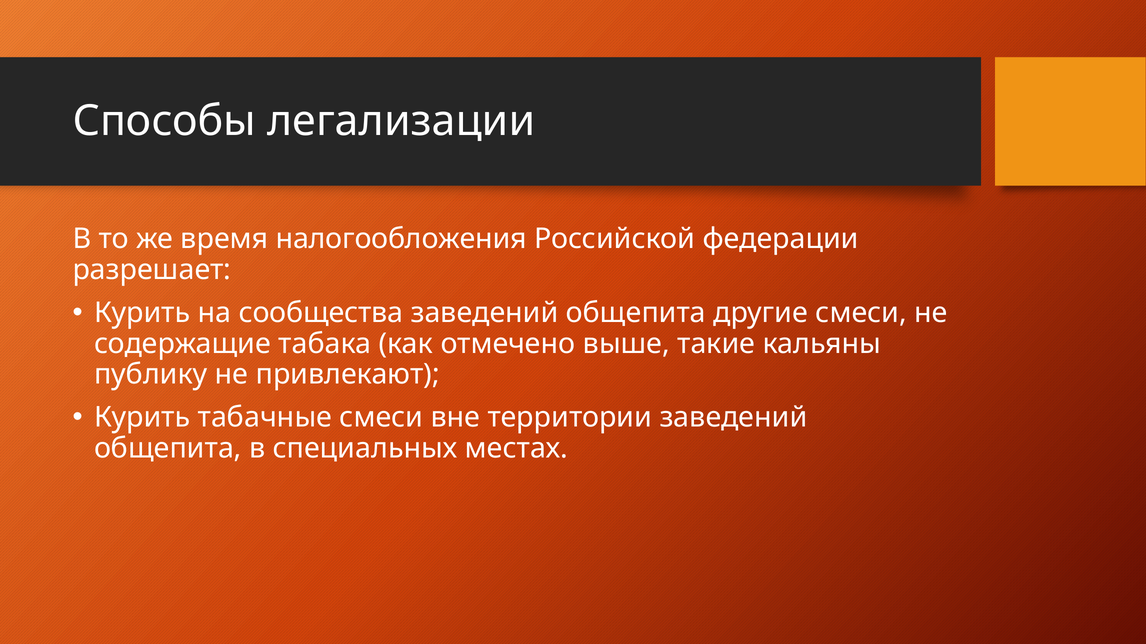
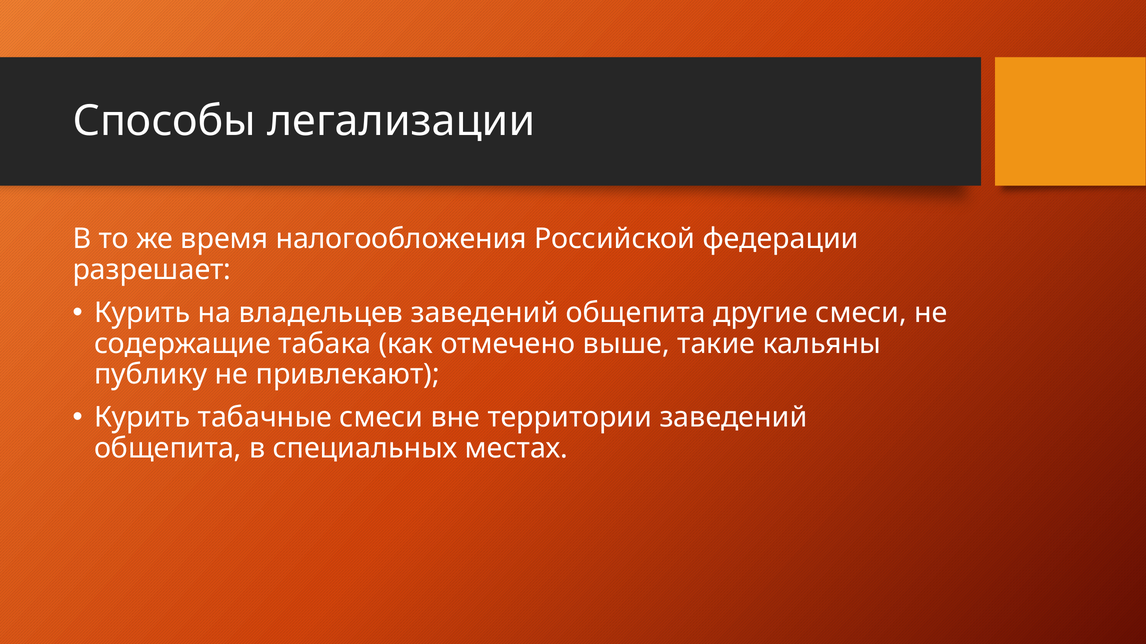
сообщества: сообщества -> владельцев
